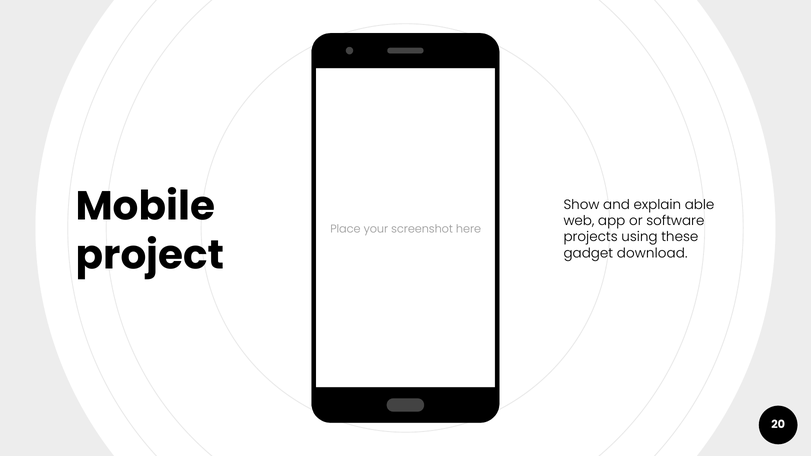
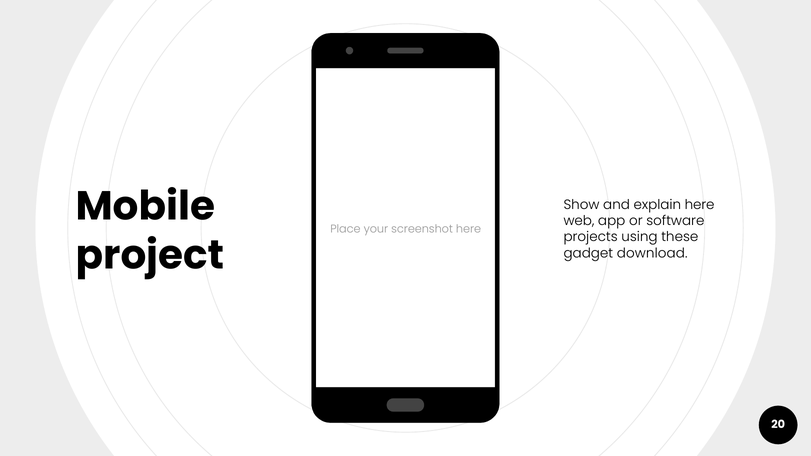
explain able: able -> here
